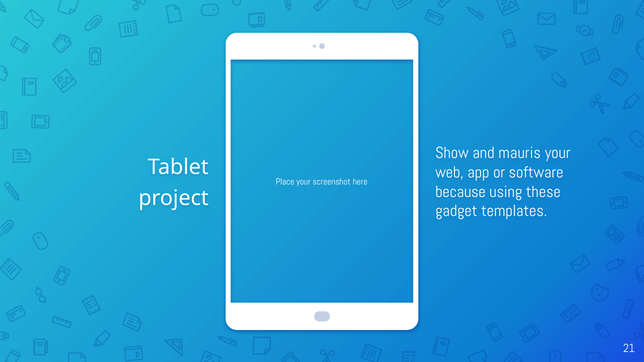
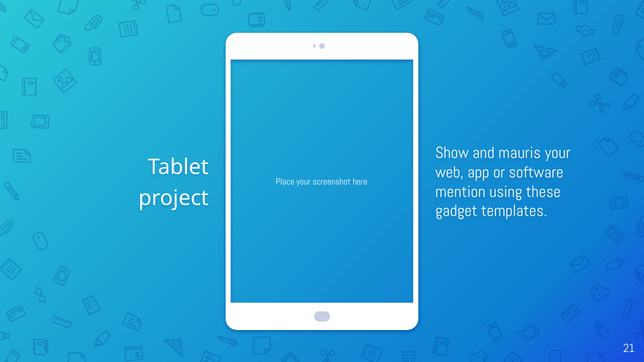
because: because -> mention
